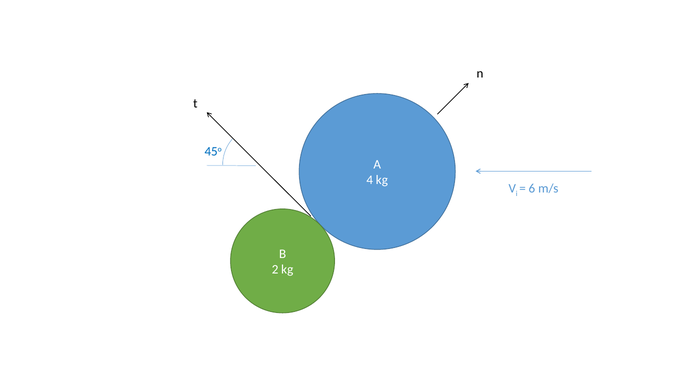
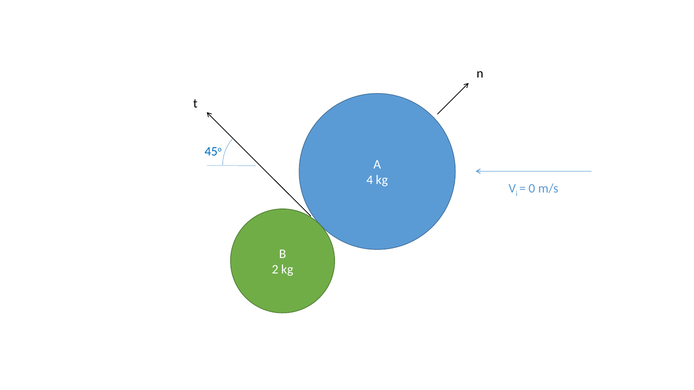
6: 6 -> 0
